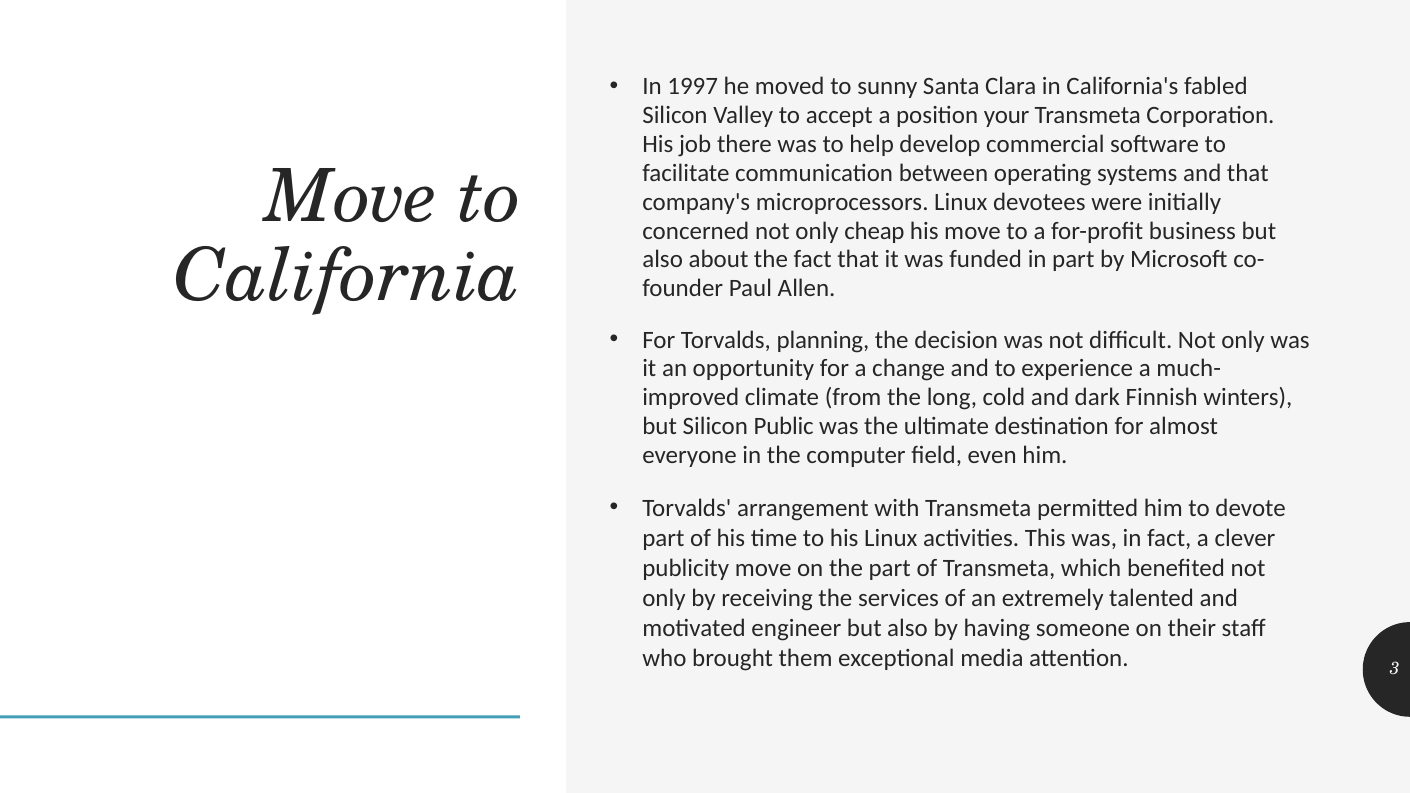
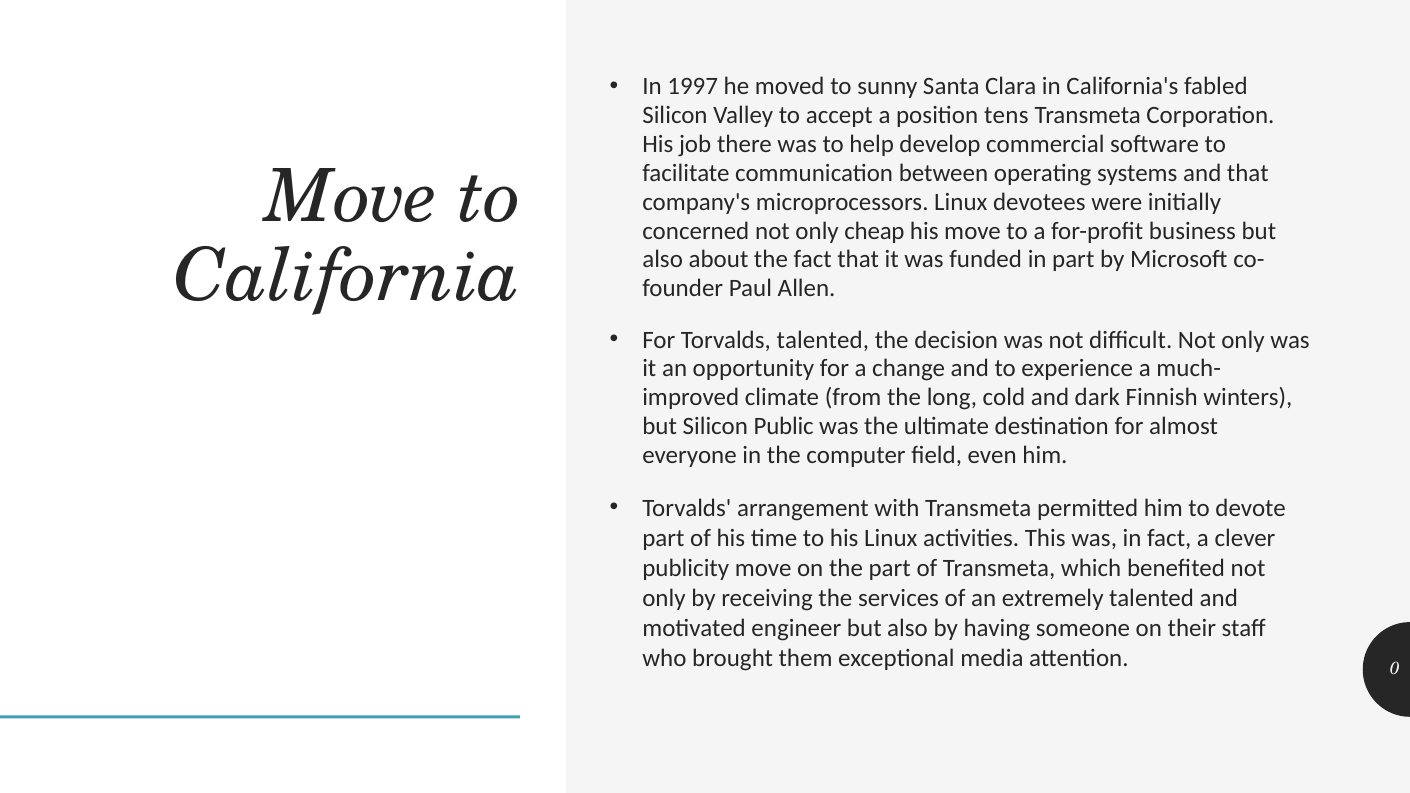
your: your -> tens
Torvalds planning: planning -> talented
3: 3 -> 0
